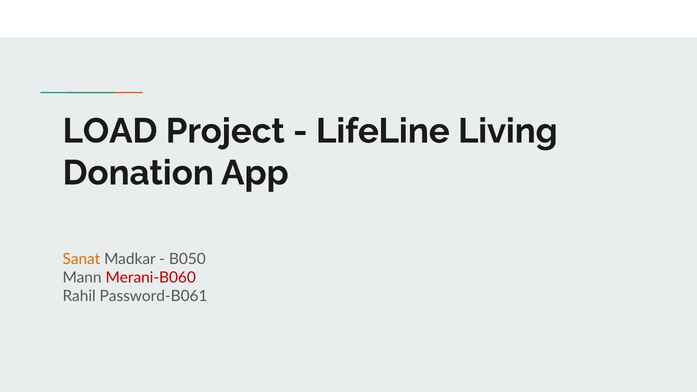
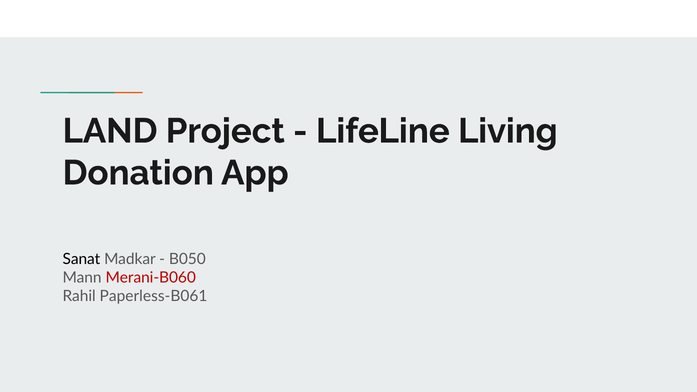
LOAD: LOAD -> LAND
Sanat colour: orange -> black
Password-B061: Password-B061 -> Paperless-B061
